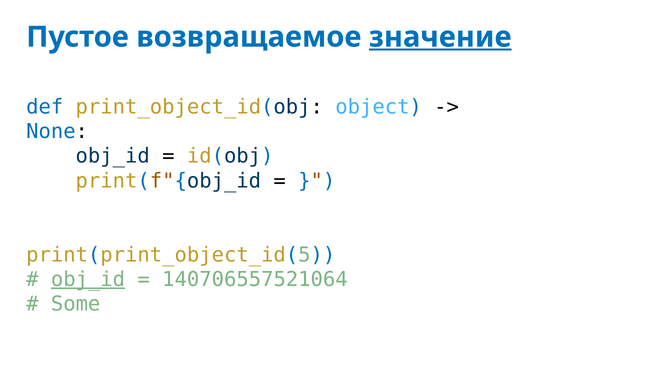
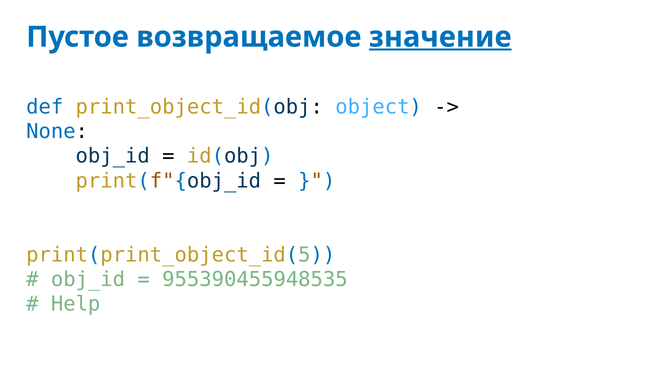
obj_id at (88, 279) underline: present -> none
140706557521064: 140706557521064 -> 955390455948535
Some: Some -> Help
